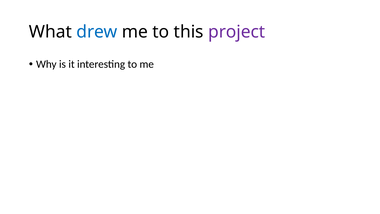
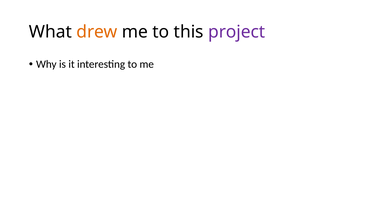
drew colour: blue -> orange
